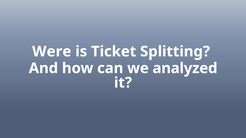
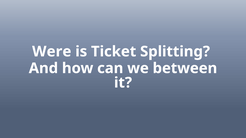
analyzed: analyzed -> between
